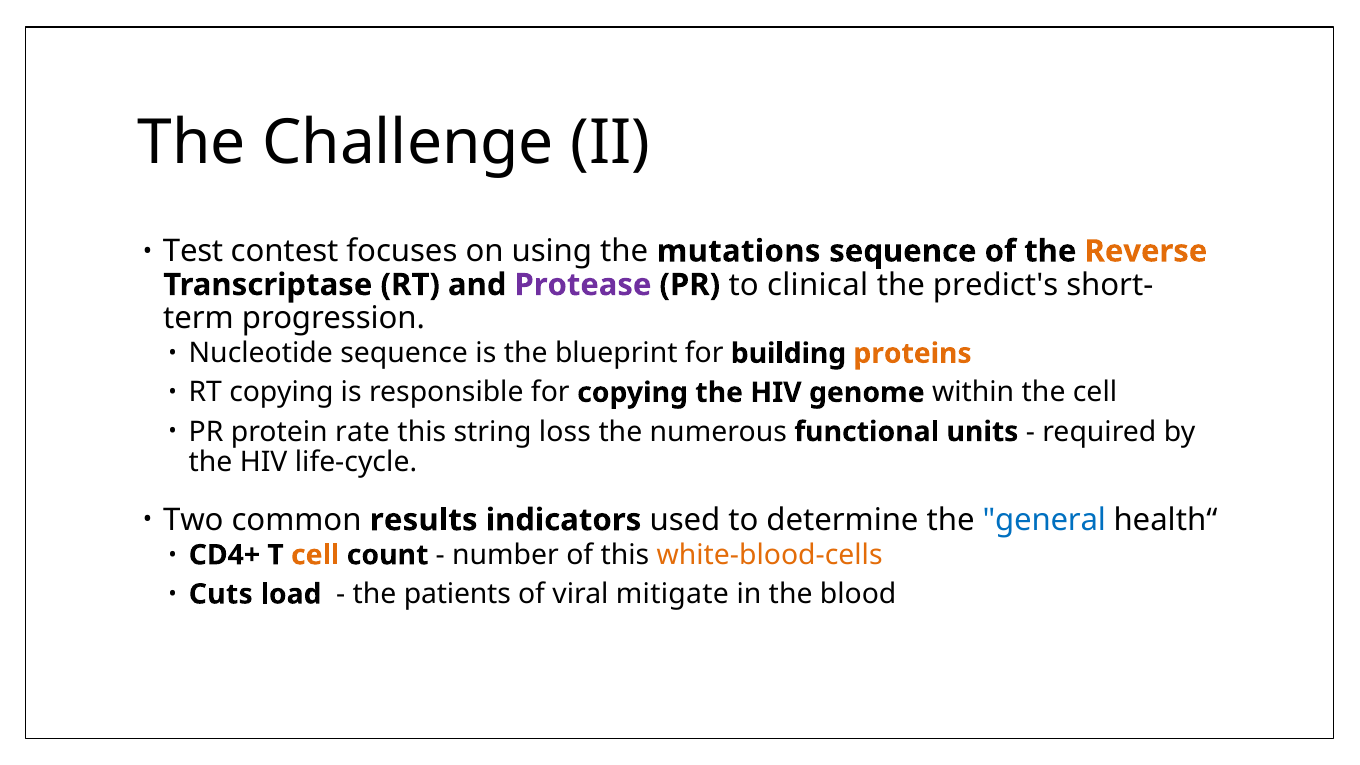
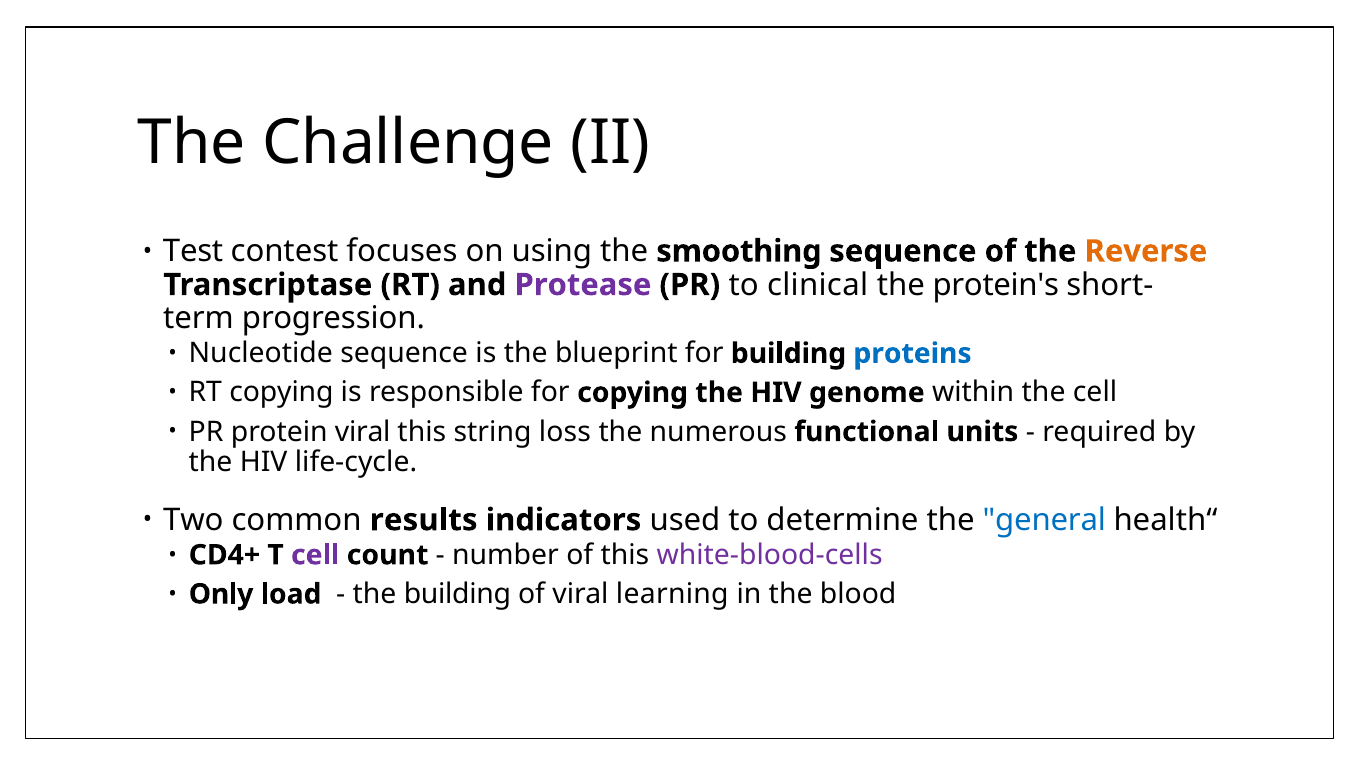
mutations: mutations -> smoothing
predict's: predict's -> protein's
proteins colour: orange -> blue
protein rate: rate -> viral
cell at (315, 555) colour: orange -> purple
white-blood-cells colour: orange -> purple
Cuts: Cuts -> Only
the patients: patients -> building
mitigate: mitigate -> learning
